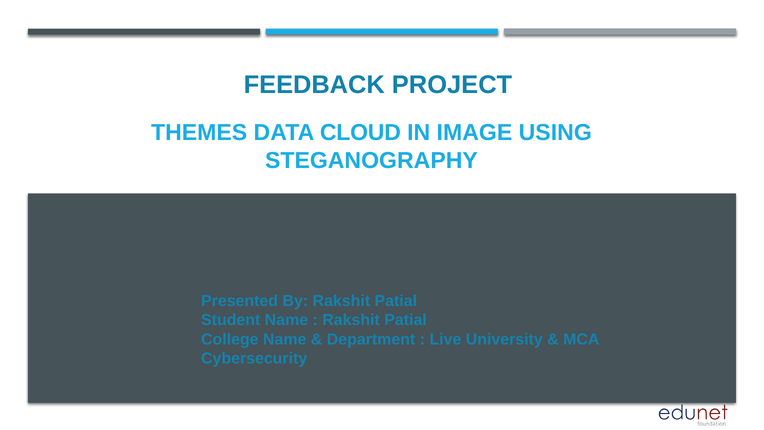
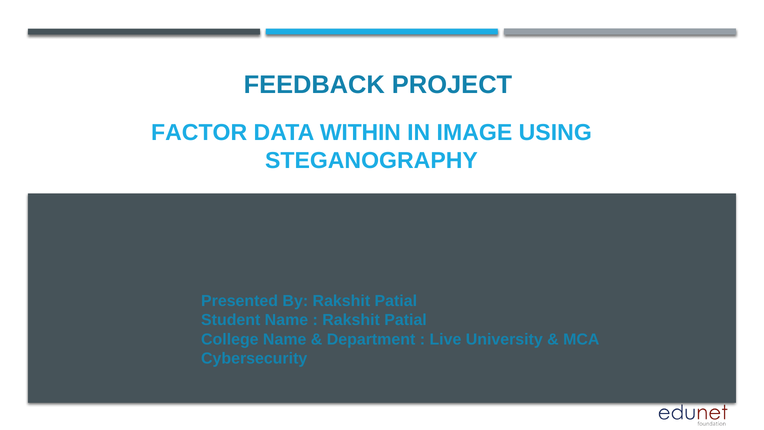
THEMES: THEMES -> FACTOR
CLOUD: CLOUD -> WITHIN
